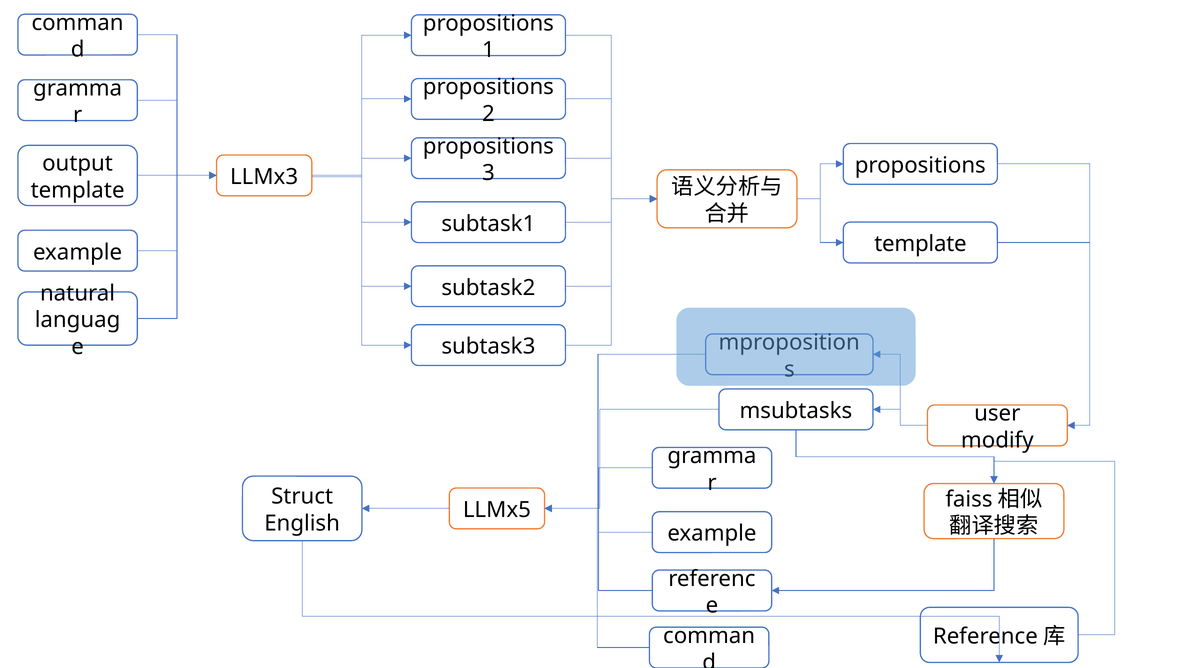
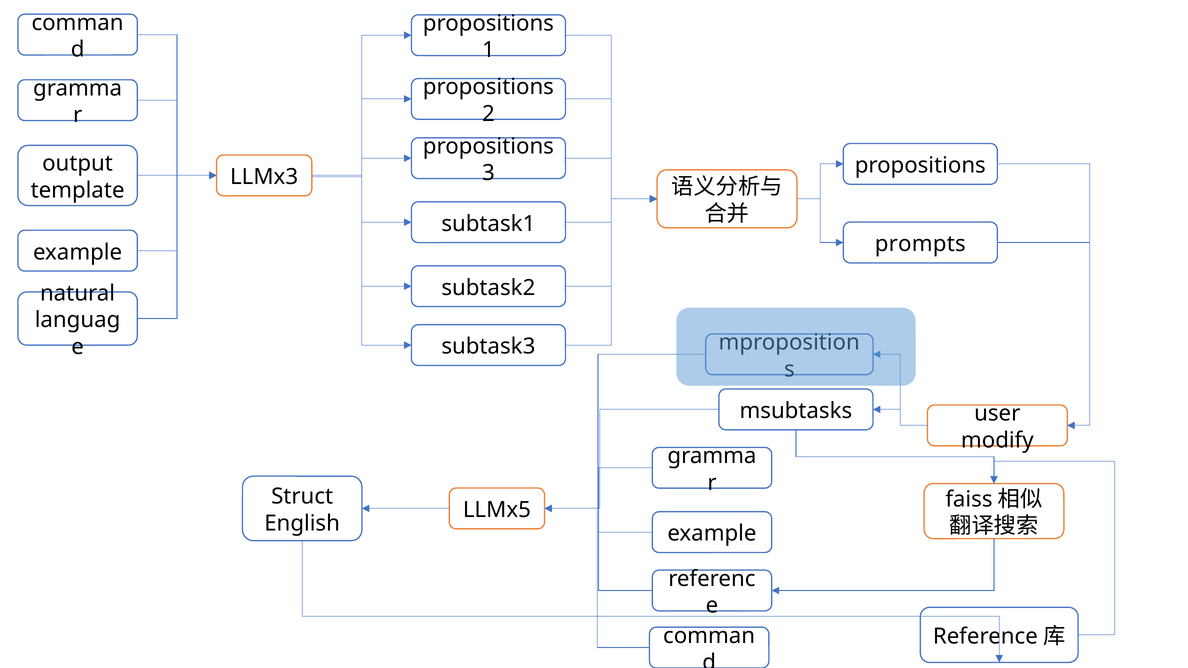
template at (920, 244): template -> prompts
